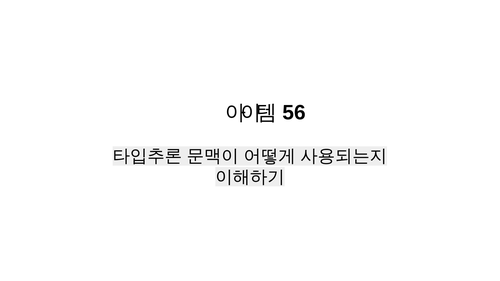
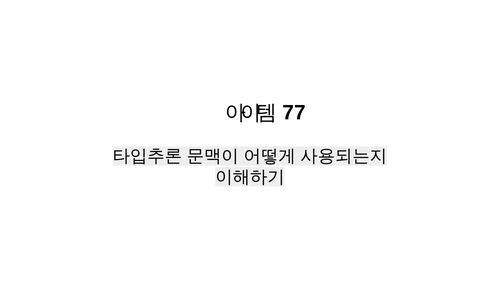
56: 56 -> 77
